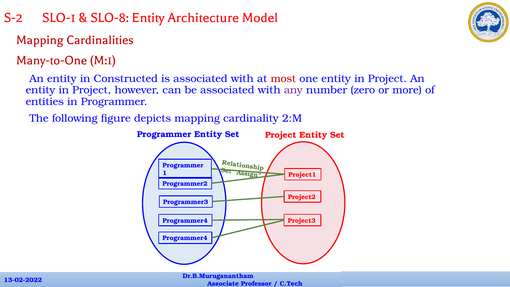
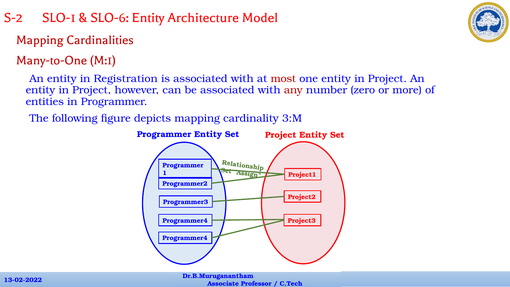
SLO-8: SLO-8 -> SLO-6
Constructed: Constructed -> Registration
any colour: purple -> red
2:M: 2:M -> 3:M
